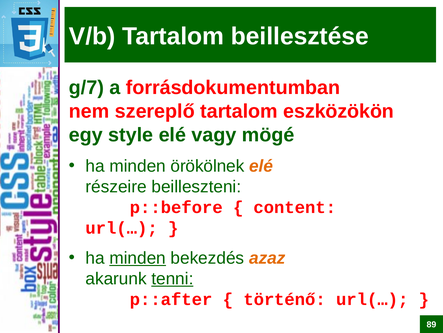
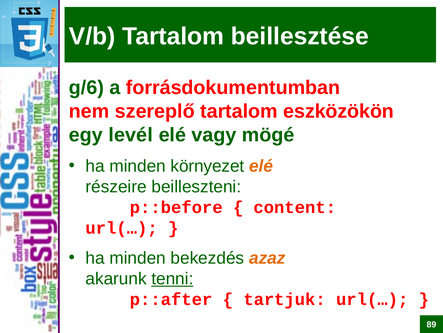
g/7: g/7 -> g/6
style: style -> levél
örökölnek: örökölnek -> környezet
minden at (138, 258) underline: present -> none
történő: történő -> tartjuk
